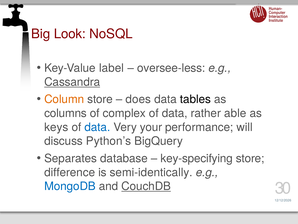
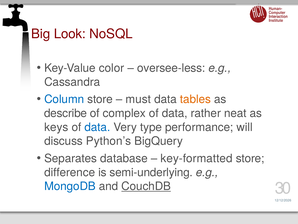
label: label -> color
Cassandra underline: present -> none
Column colour: orange -> blue
does: does -> must
tables colour: black -> orange
columns: columns -> describe
able: able -> neat
your: your -> type
key-specifying: key-specifying -> key-formatted
semi-identically: semi-identically -> semi-underlying
